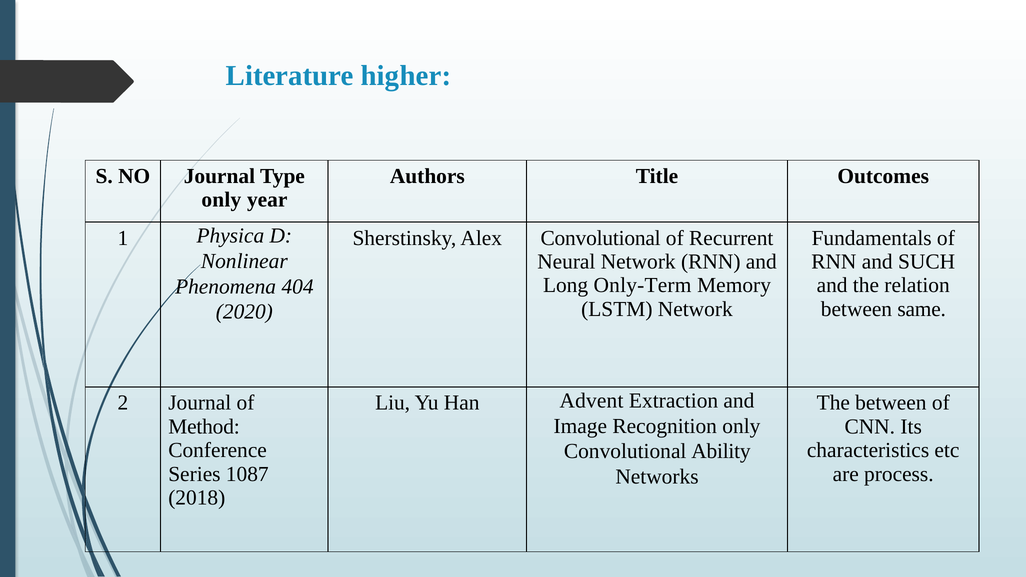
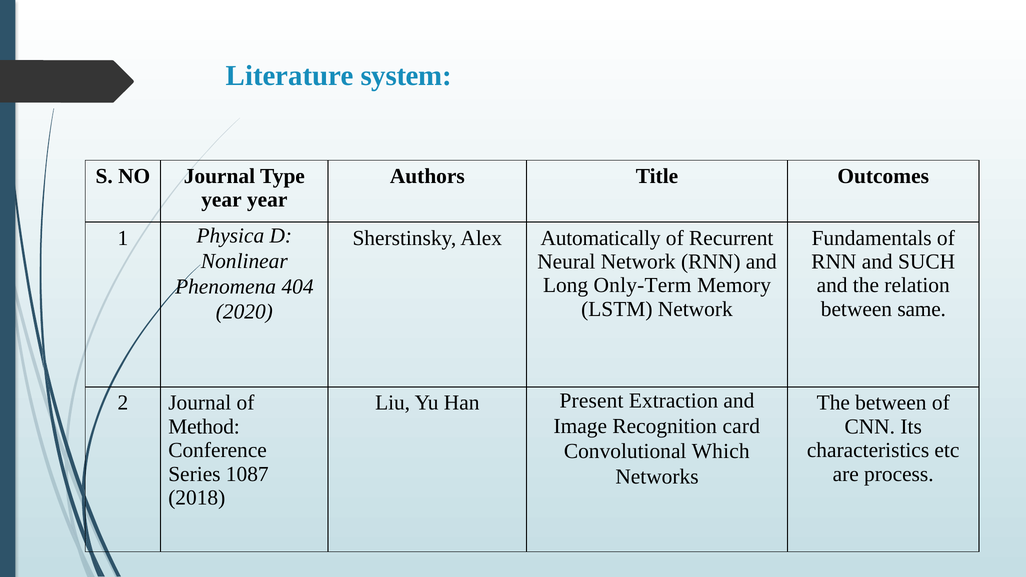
higher: higher -> system
only at (221, 200): only -> year
Alex Convolutional: Convolutional -> Automatically
Advent: Advent -> Present
Recognition only: only -> card
Ability: Ability -> Which
